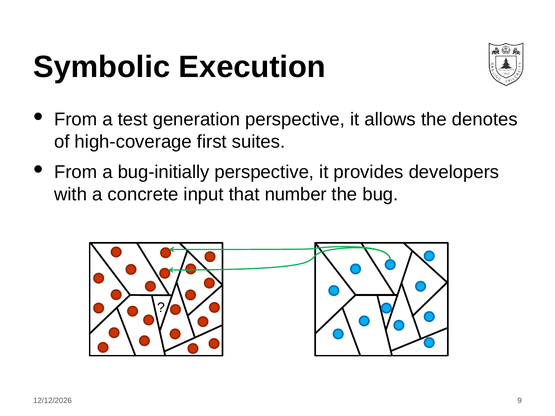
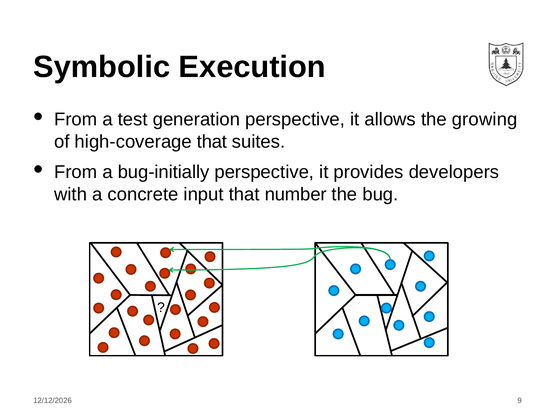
denotes: denotes -> growing
high-coverage first: first -> that
